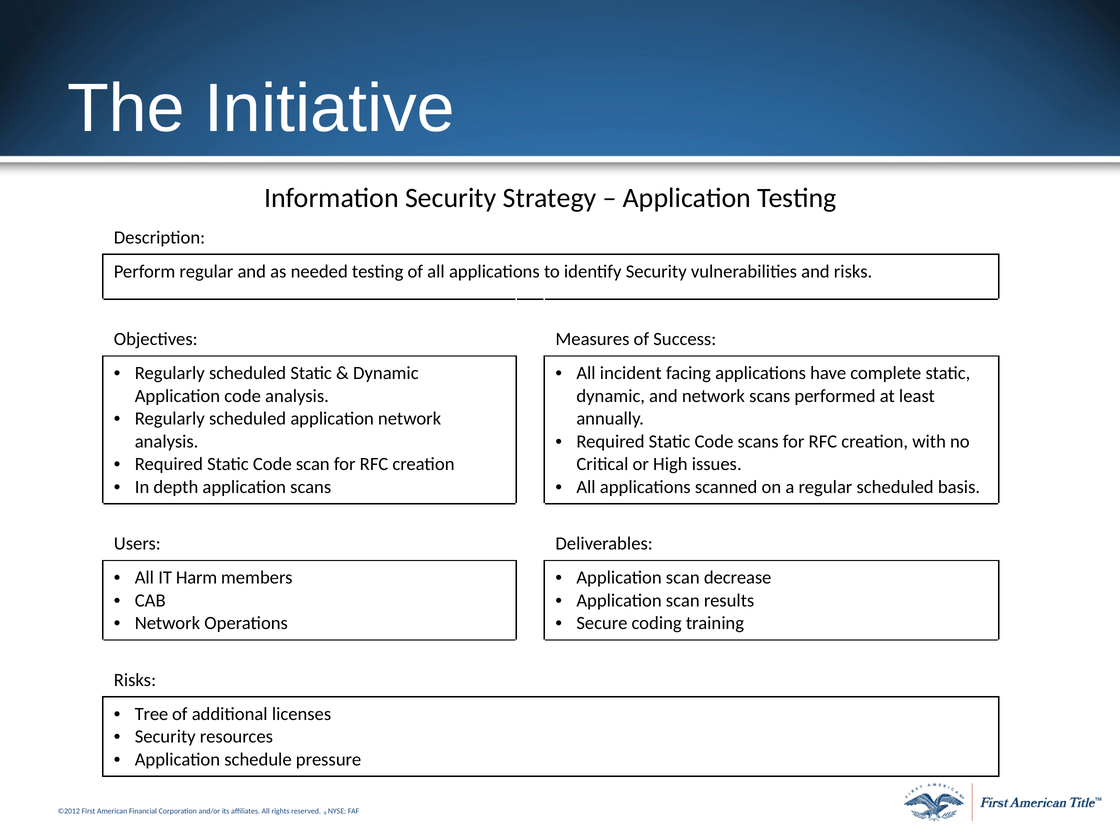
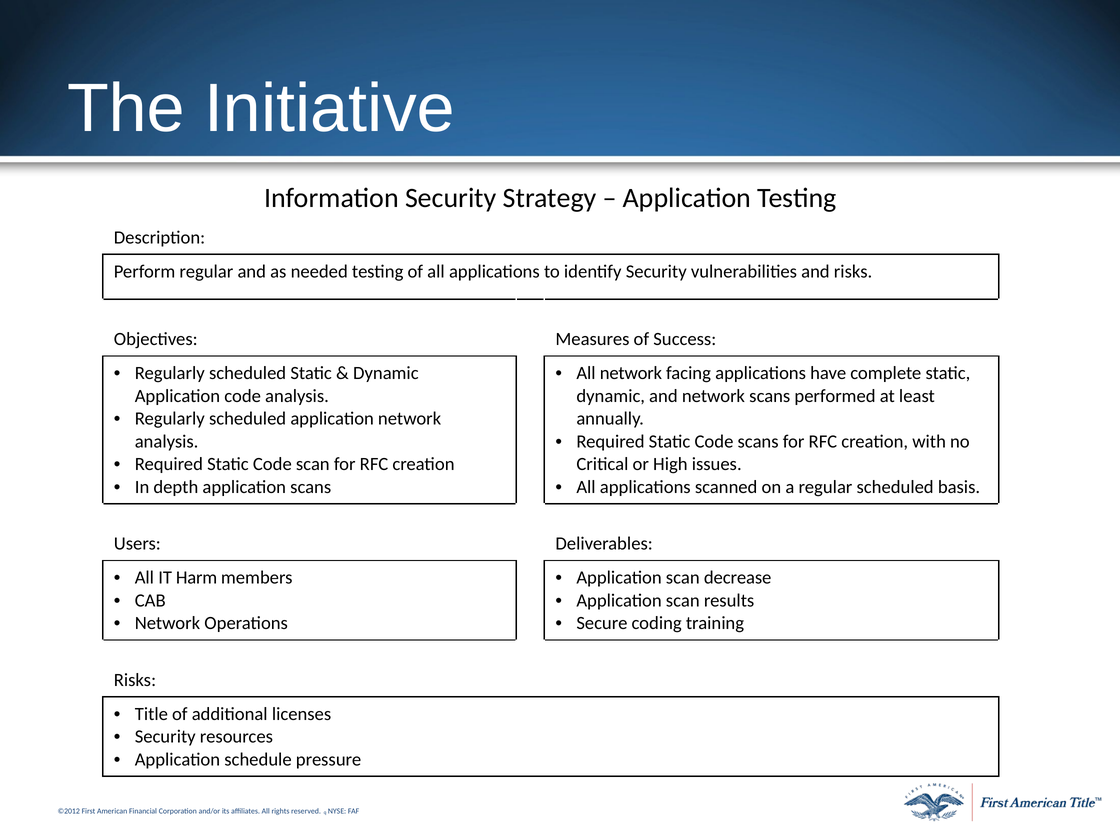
All incident: incident -> network
Tree: Tree -> Title
